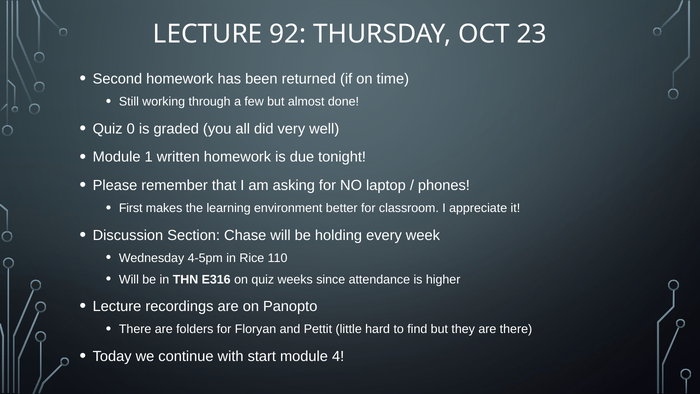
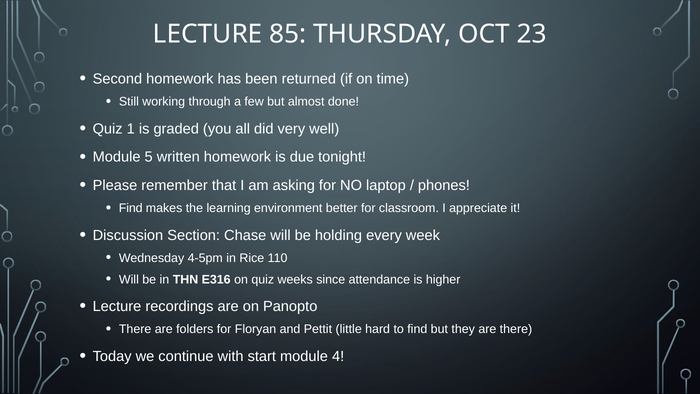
92: 92 -> 85
0: 0 -> 1
1: 1 -> 5
First at (131, 208): First -> Find
